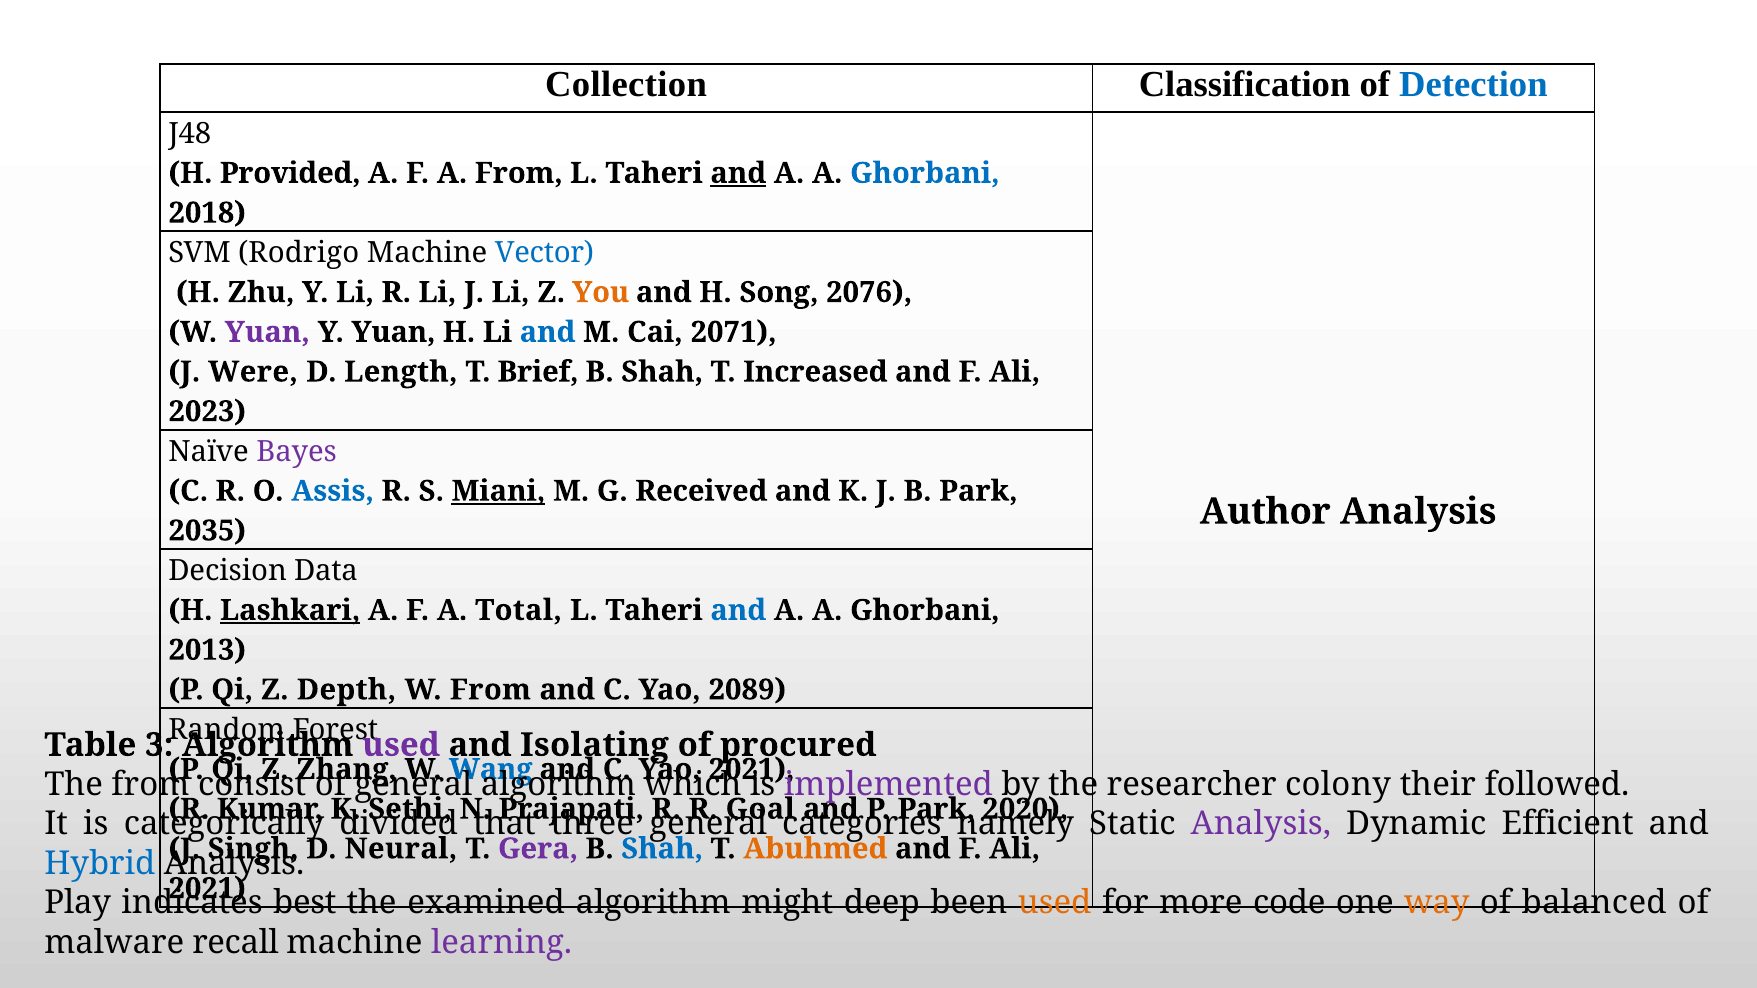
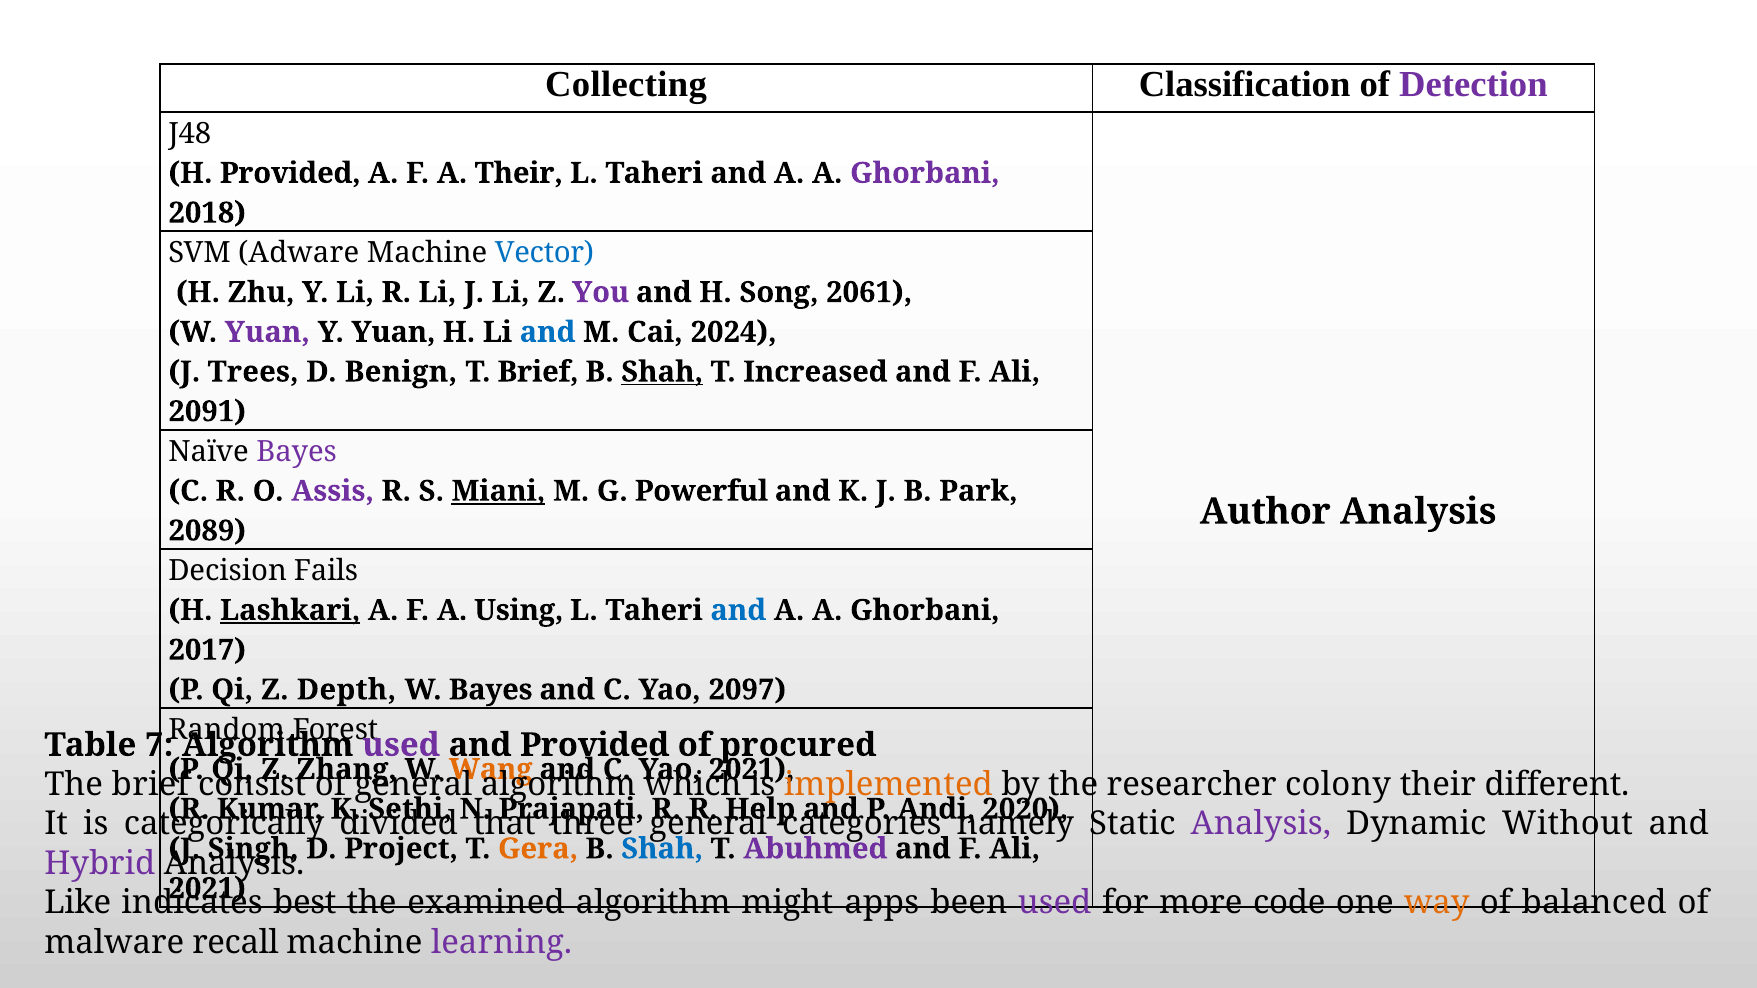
Collection: Collection -> Collecting
Detection colour: blue -> purple
A From: From -> Their
and at (738, 173) underline: present -> none
Ghorbani at (925, 173) colour: blue -> purple
Rodrigo: Rodrigo -> Adware
You colour: orange -> purple
2076: 2076 -> 2061
2071: 2071 -> 2024
Were: Were -> Trees
Length: Length -> Benign
Shah at (662, 372) underline: none -> present
2023: 2023 -> 2091
Assis colour: blue -> purple
Received: Received -> Powerful
2035: 2035 -> 2089
Data: Data -> Fails
Total: Total -> Using
2013: 2013 -> 2017
W From: From -> Bayes
2089: 2089 -> 2097
3: 3 -> 7
and Isolating: Isolating -> Provided
Wang colour: blue -> orange
The from: from -> brief
implemented colour: purple -> orange
followed: followed -> different
Goal: Goal -> Help
Park at (936, 809): Park -> Andi
Efficient: Efficient -> Without
Neural: Neural -> Project
Gera colour: purple -> orange
Abuhmed colour: orange -> purple
Hybrid colour: blue -> purple
Play: Play -> Like
deep: deep -> apps
used at (1055, 903) colour: orange -> purple
